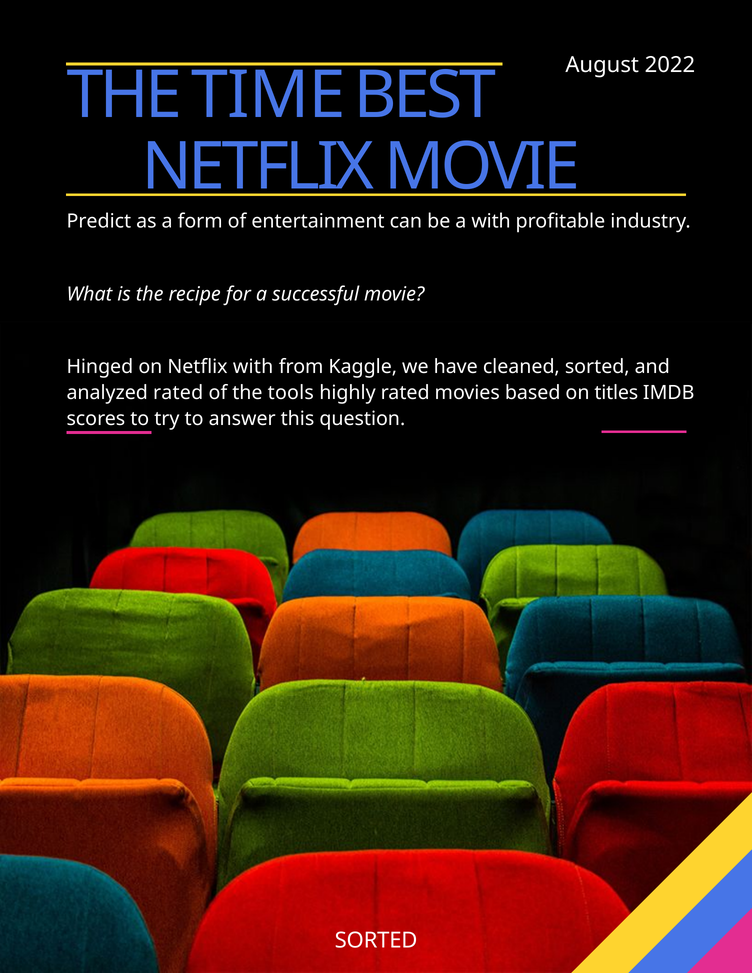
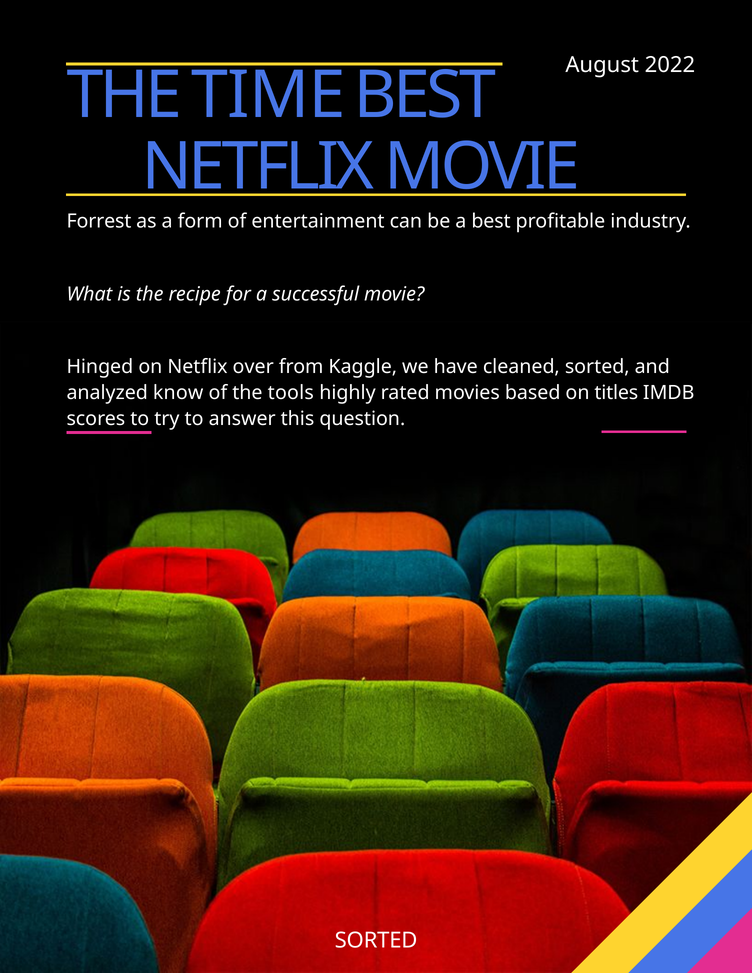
Predict: Predict -> Forrest
a with: with -> best
Netflix with: with -> over
analyzed rated: rated -> know
